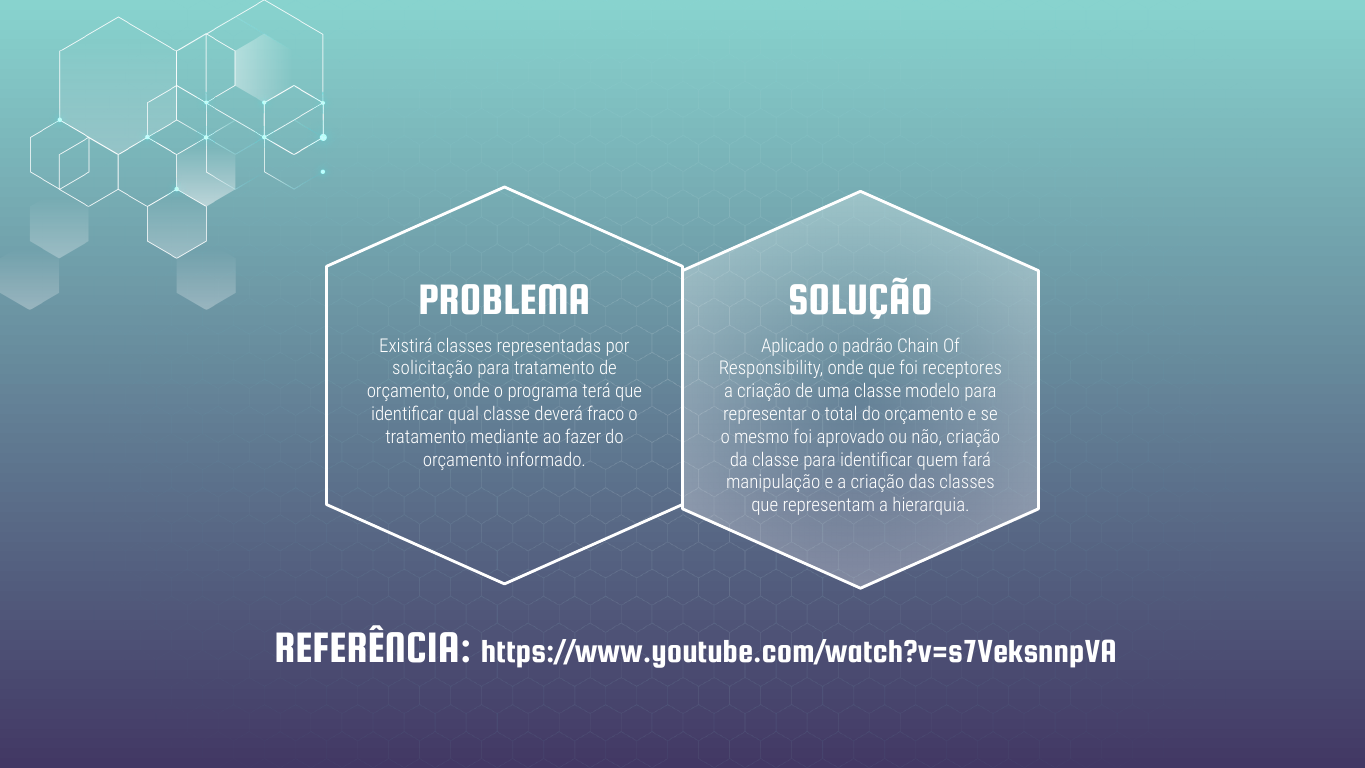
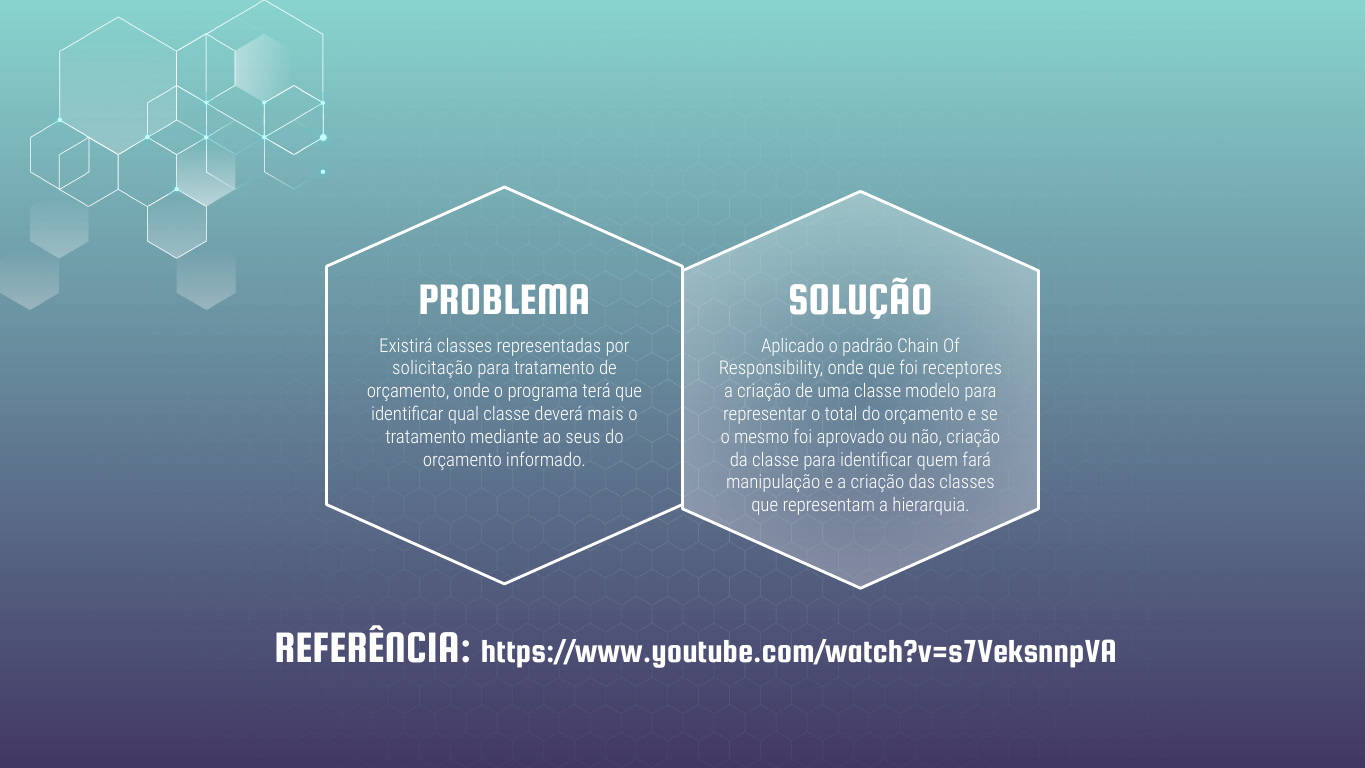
fraco: fraco -> mais
fazer: fazer -> seus
